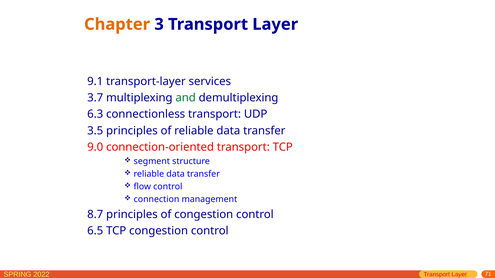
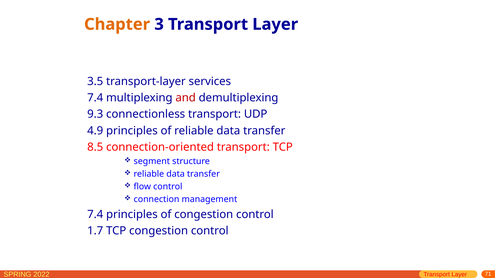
9.1: 9.1 -> 3.5
3.7 at (95, 98): 3.7 -> 7.4
and colour: green -> red
6.3: 6.3 -> 9.3
3.5: 3.5 -> 4.9
9.0: 9.0 -> 8.5
8.7 at (95, 215): 8.7 -> 7.4
6.5: 6.5 -> 1.7
